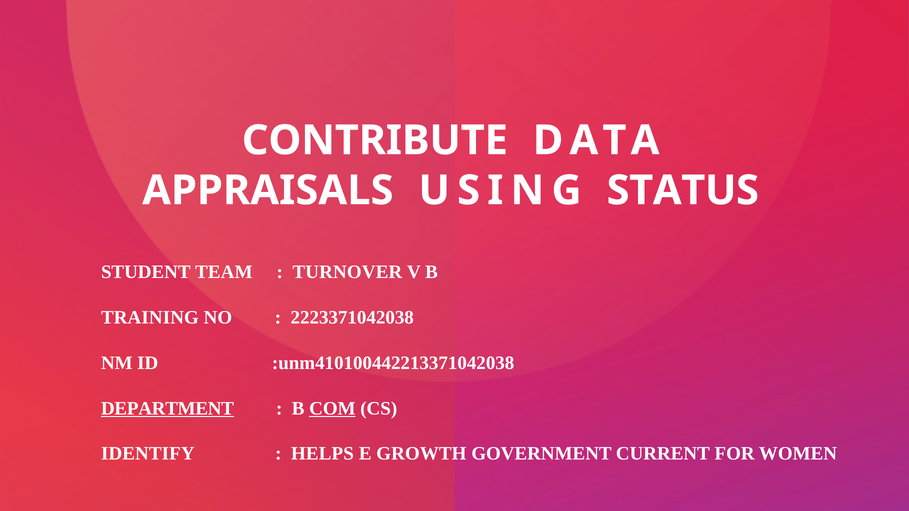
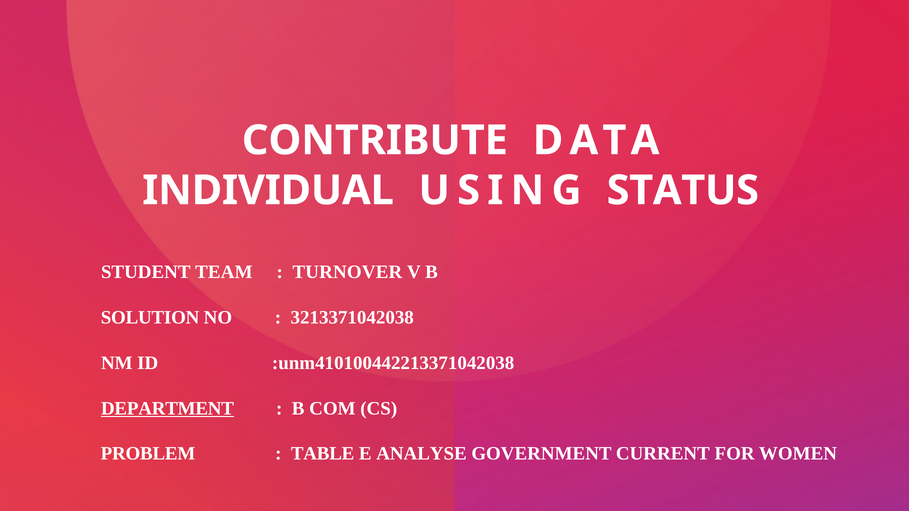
APPRAISALS: APPRAISALS -> INDIVIDUAL
TRAINING: TRAINING -> SOLUTION
2223371042038: 2223371042038 -> 3213371042038
COM underline: present -> none
IDENTIFY: IDENTIFY -> PROBLEM
HELPS: HELPS -> TABLE
GROWTH: GROWTH -> ANALYSE
